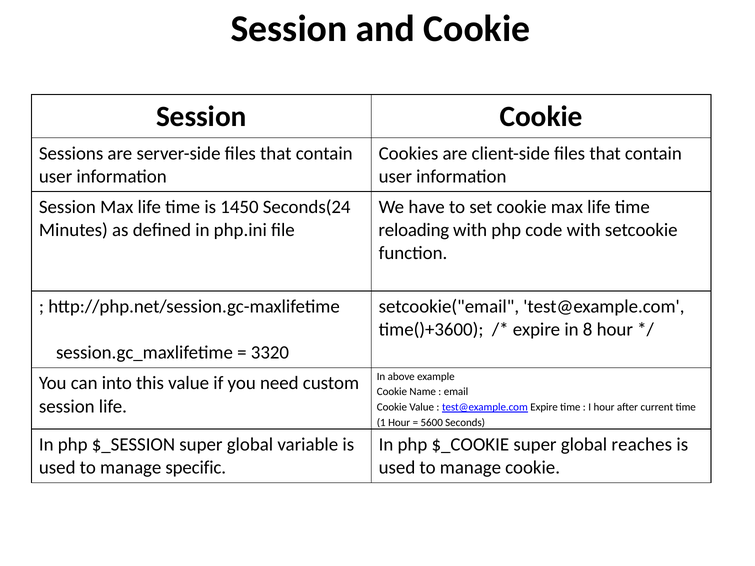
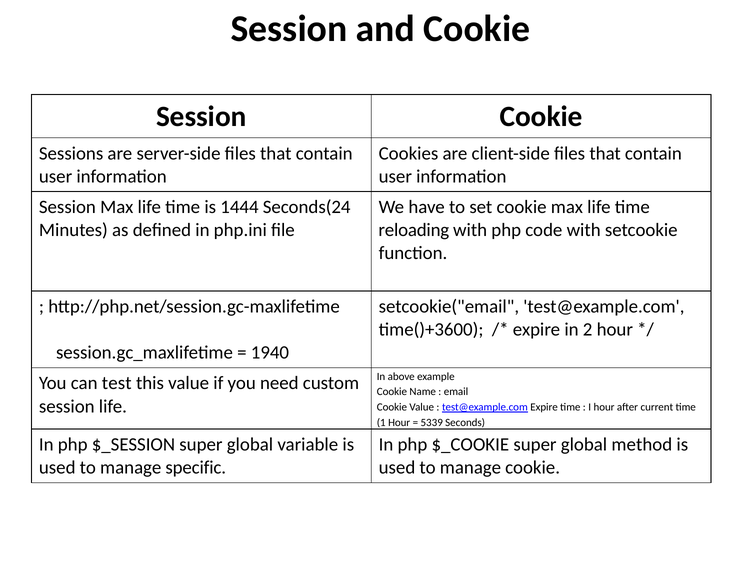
1450: 1450 -> 1444
8: 8 -> 2
3320: 3320 -> 1940
into: into -> test
5600: 5600 -> 5339
reaches: reaches -> method
